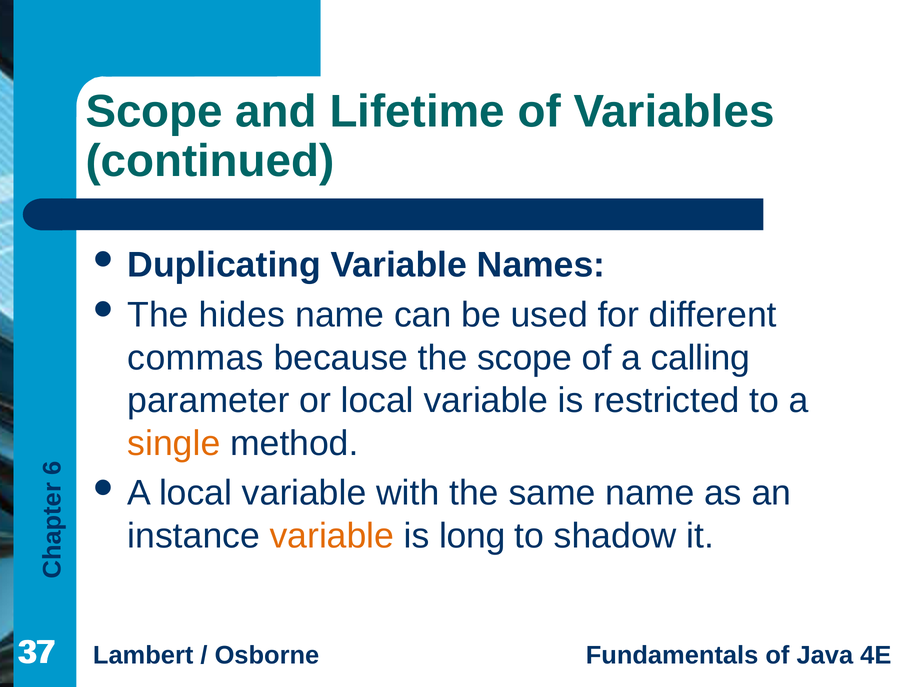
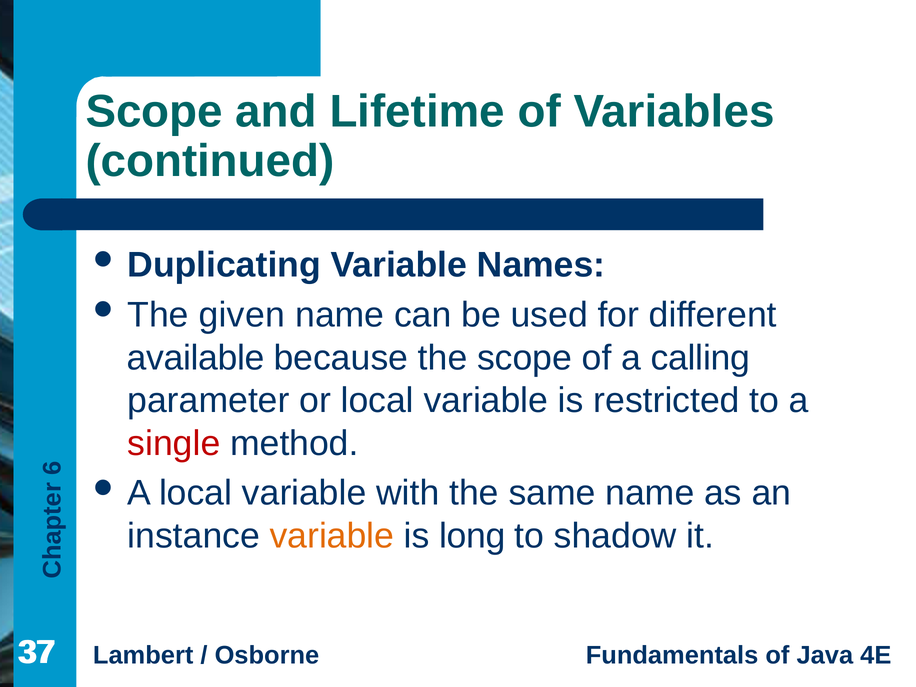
hides: hides -> given
commas: commas -> available
single colour: orange -> red
